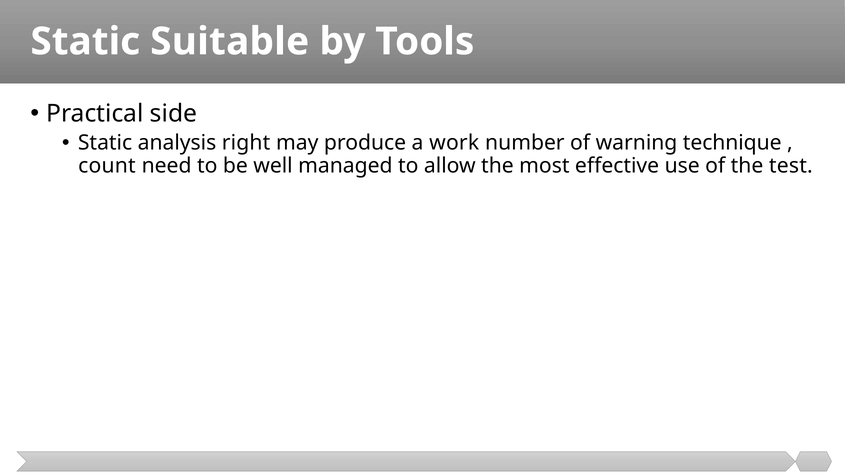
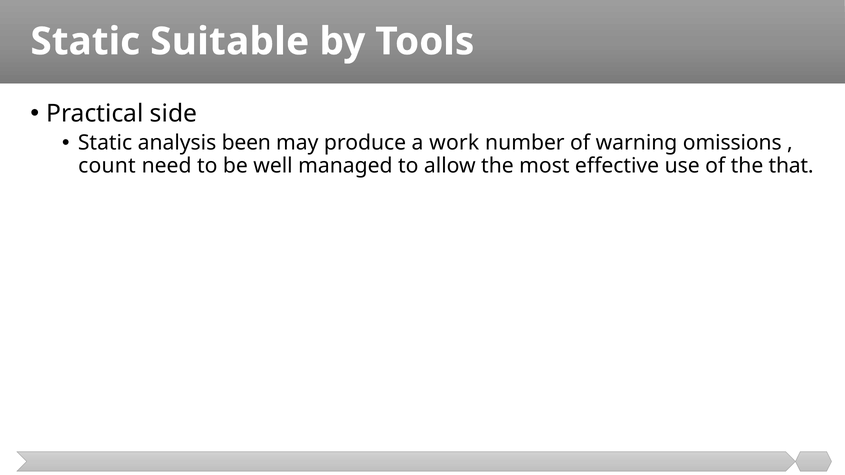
right: right -> been
technique: technique -> omissions
test: test -> that
